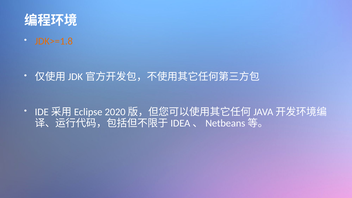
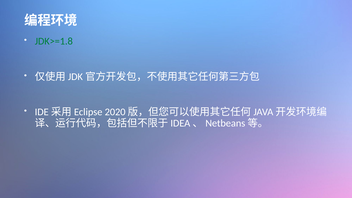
JDK>=1.8 colour: orange -> green
